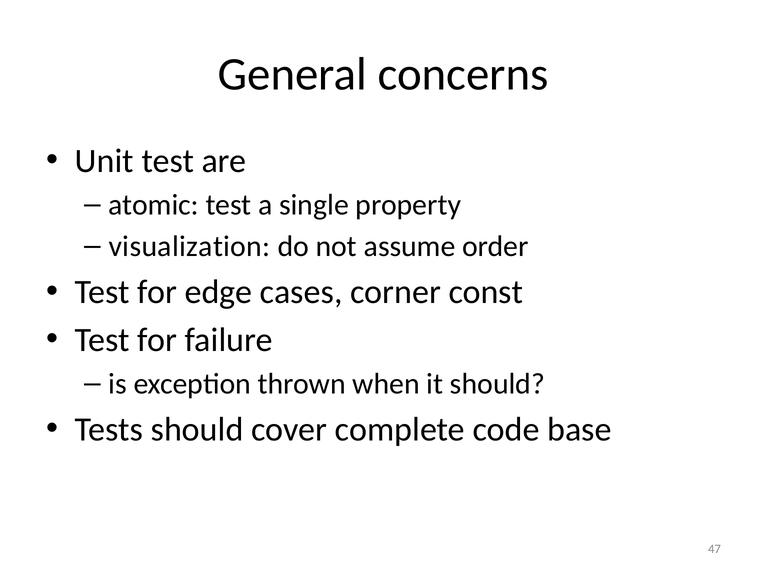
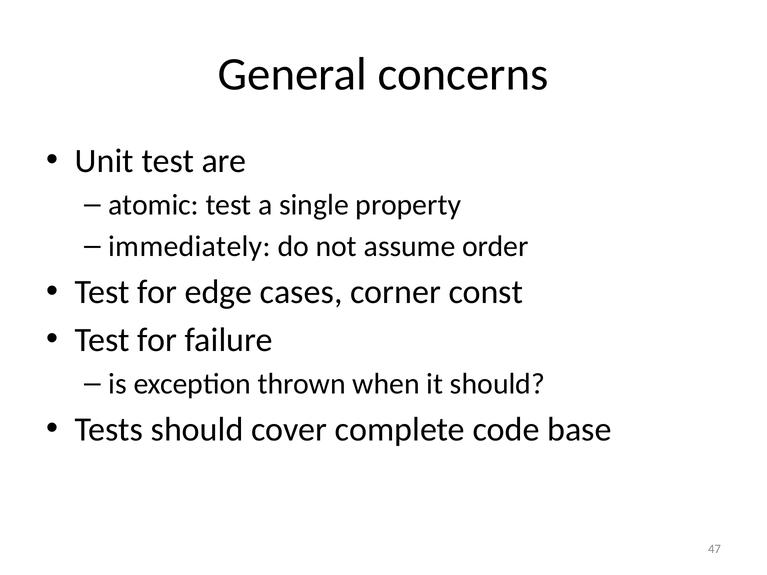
visualization: visualization -> immediately
